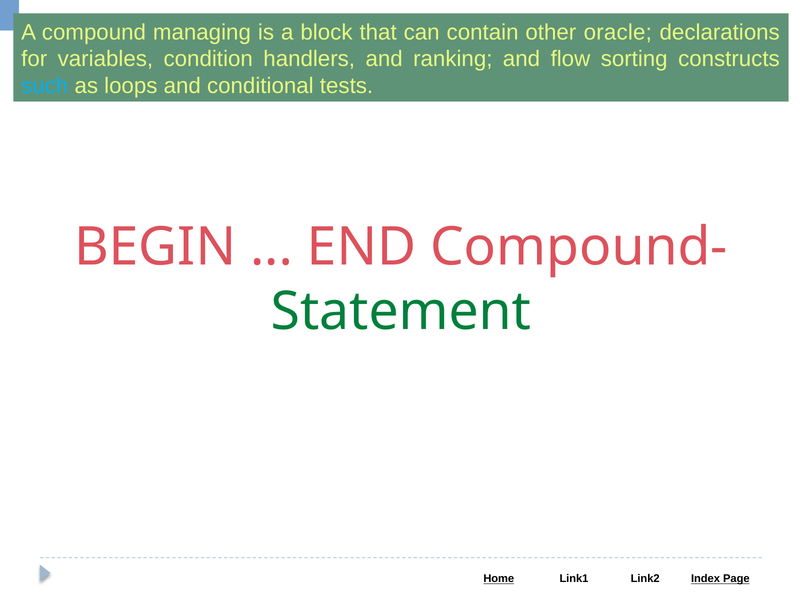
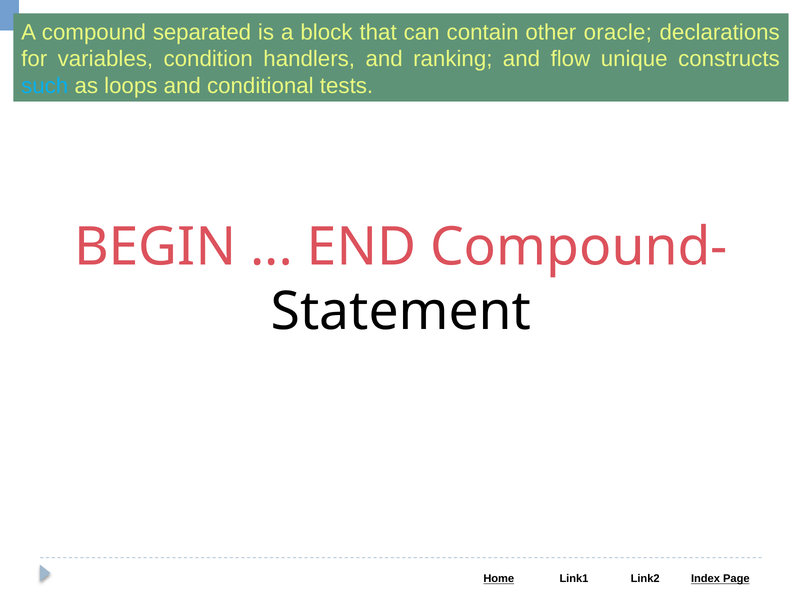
managing: managing -> separated
sorting: sorting -> unique
Statement colour: green -> black
